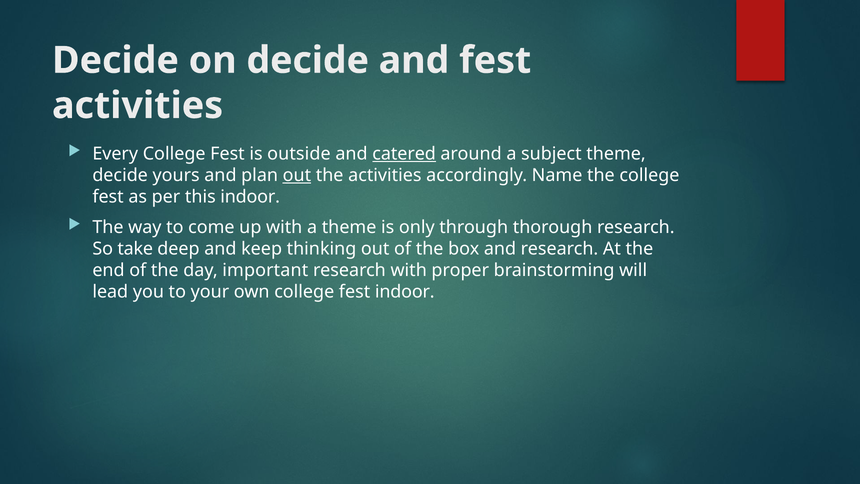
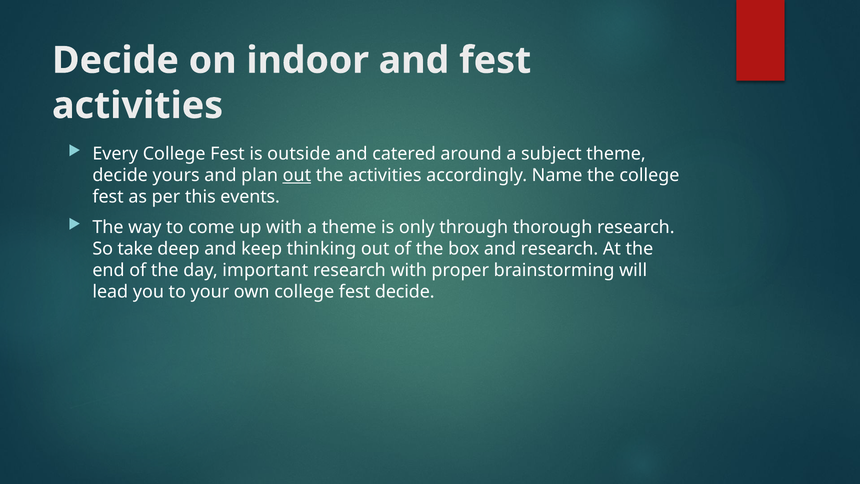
on decide: decide -> indoor
catered underline: present -> none
this indoor: indoor -> events
fest indoor: indoor -> decide
